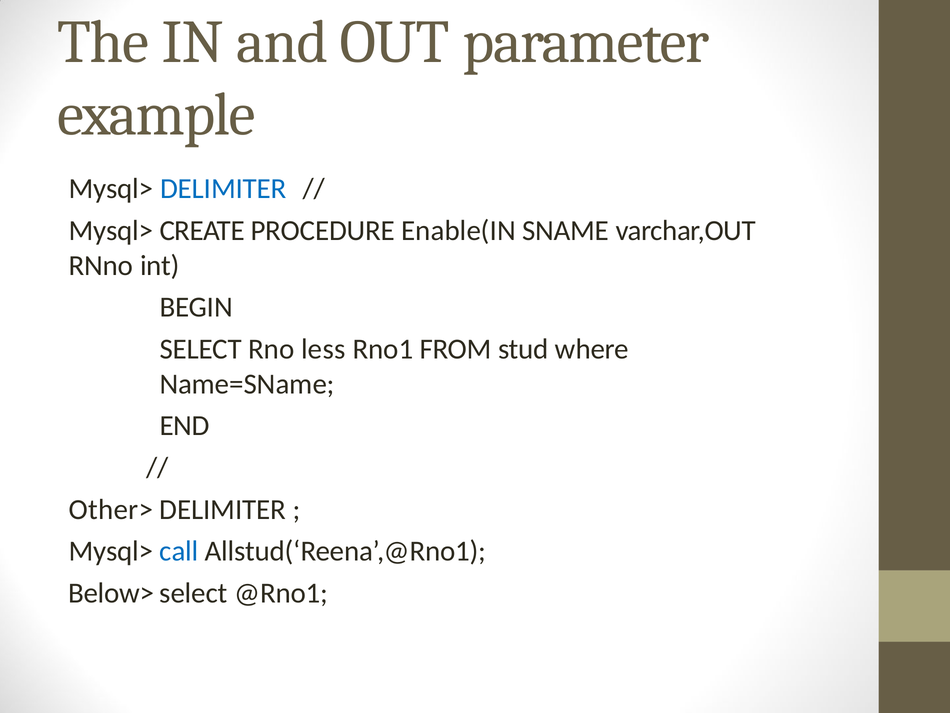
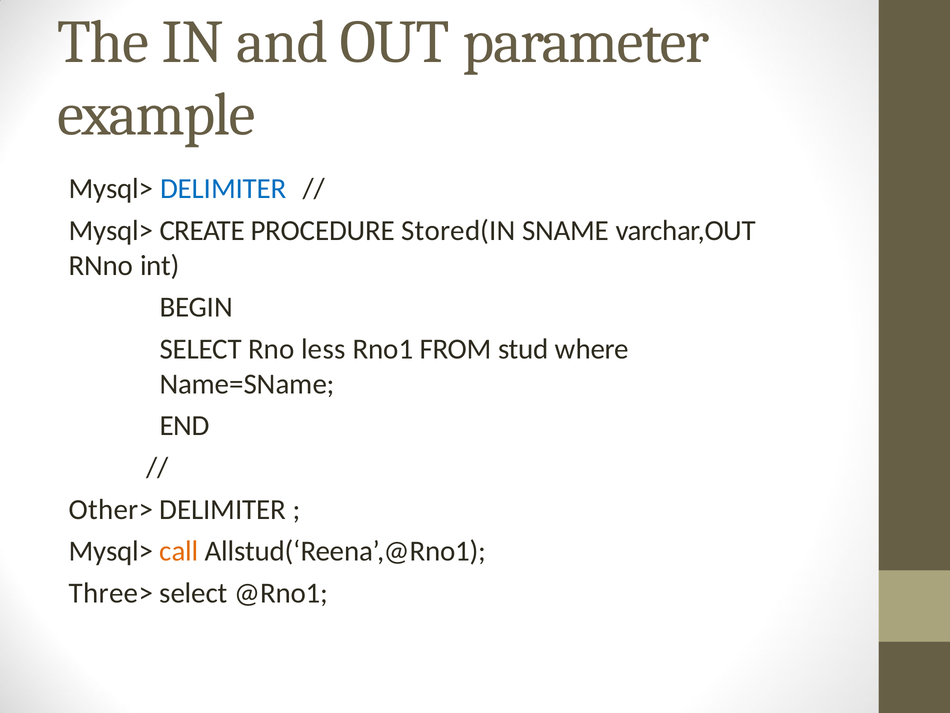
Enable(IN: Enable(IN -> Stored(IN
call colour: blue -> orange
Below>: Below> -> Three>
